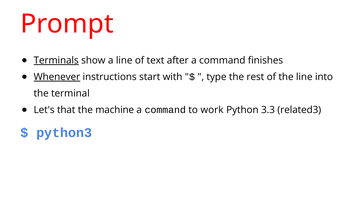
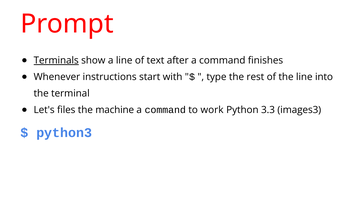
Whenever underline: present -> none
that: that -> files
related3: related3 -> images3
